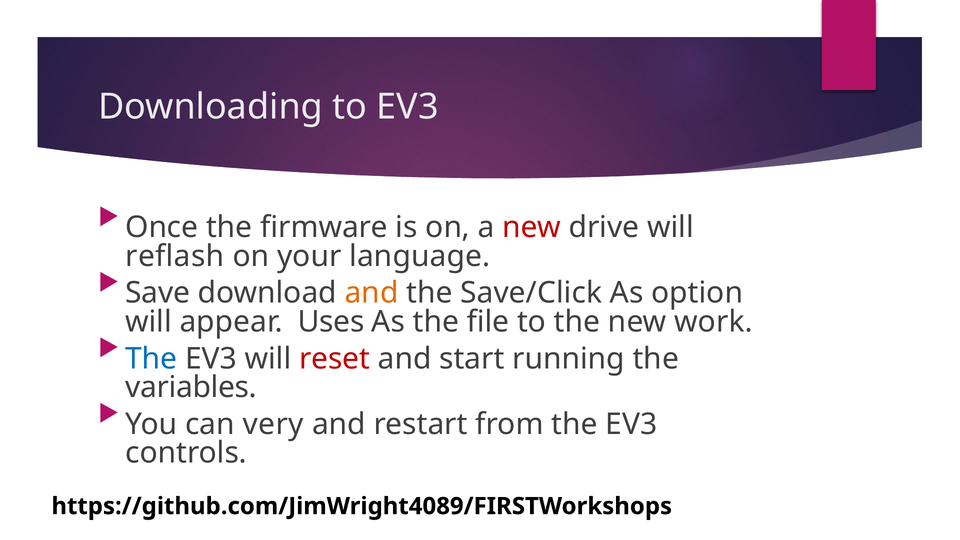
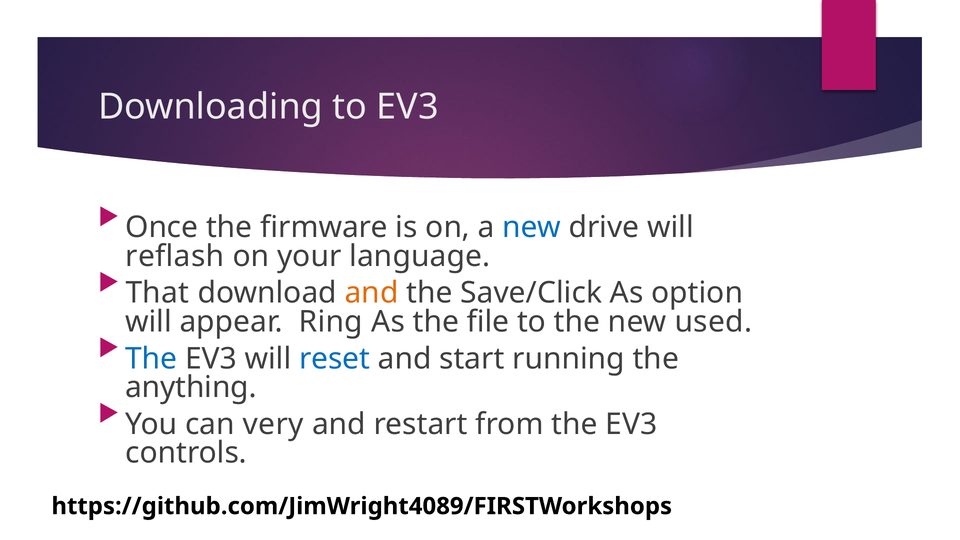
new at (532, 228) colour: red -> blue
Save: Save -> That
Uses: Uses -> Ring
work: work -> used
reset colour: red -> blue
variables: variables -> anything
